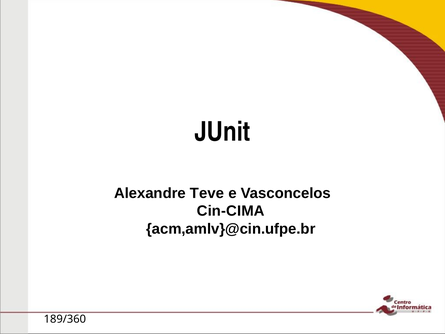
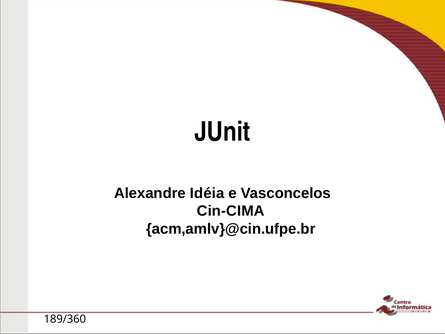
Teve: Teve -> Idéia
